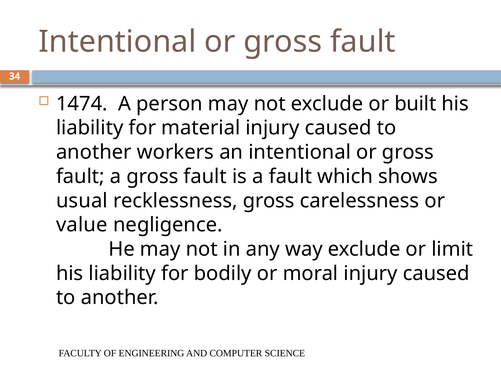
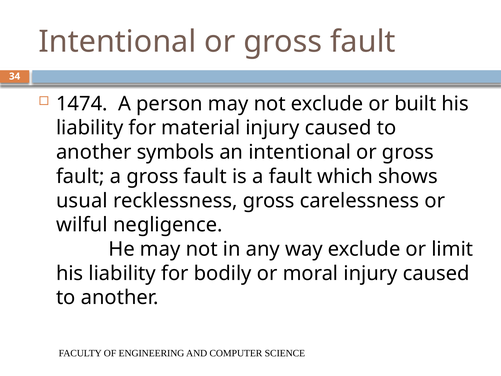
workers: workers -> symbols
value: value -> wilful
